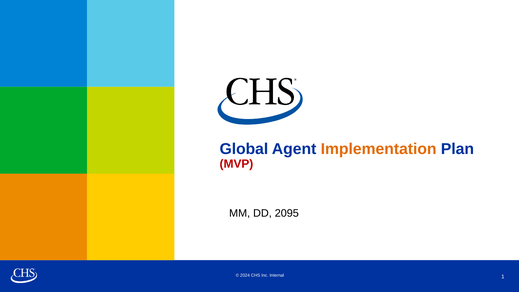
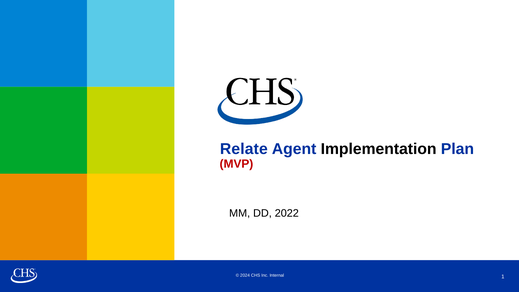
Global: Global -> Relate
Implementation colour: orange -> black
2095: 2095 -> 2022
